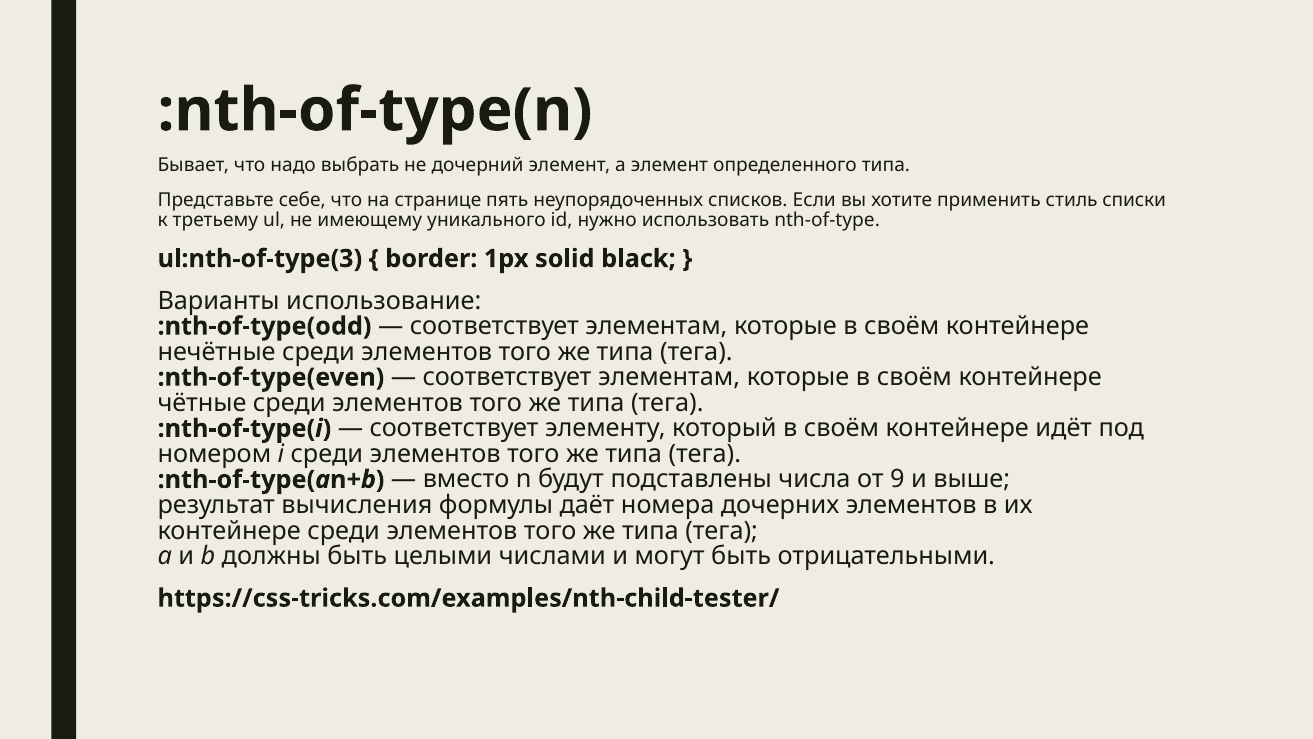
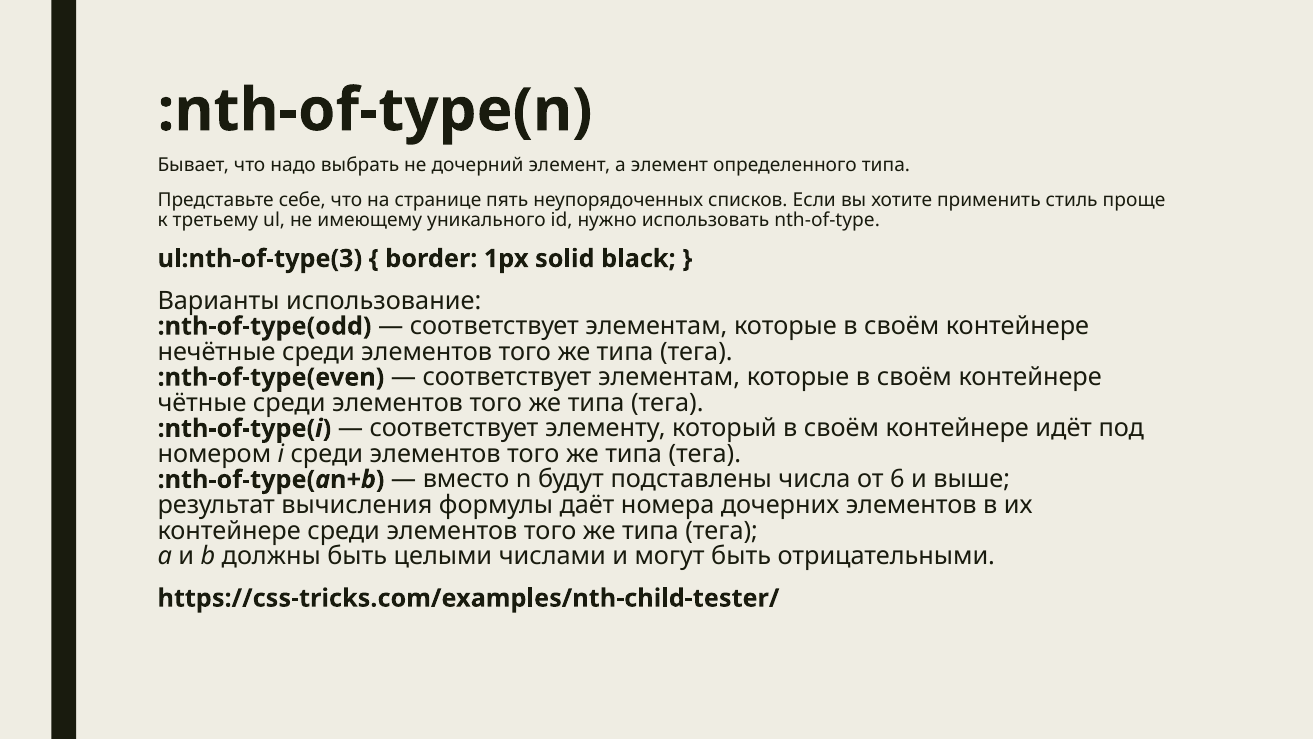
списки: списки -> проще
9: 9 -> 6
